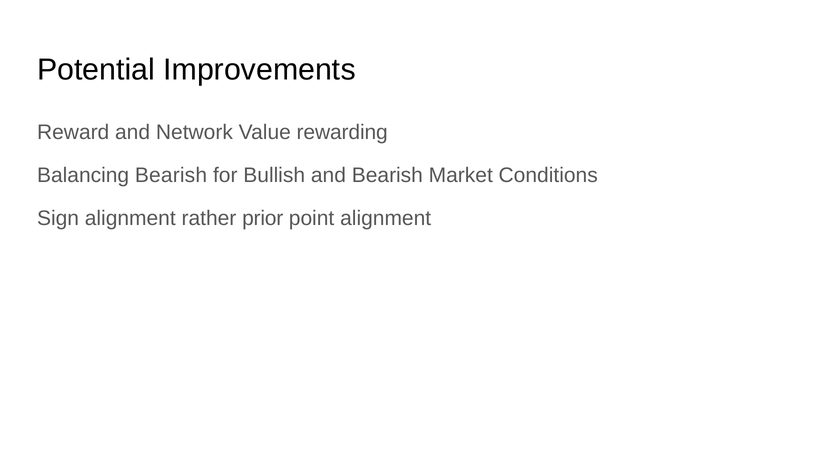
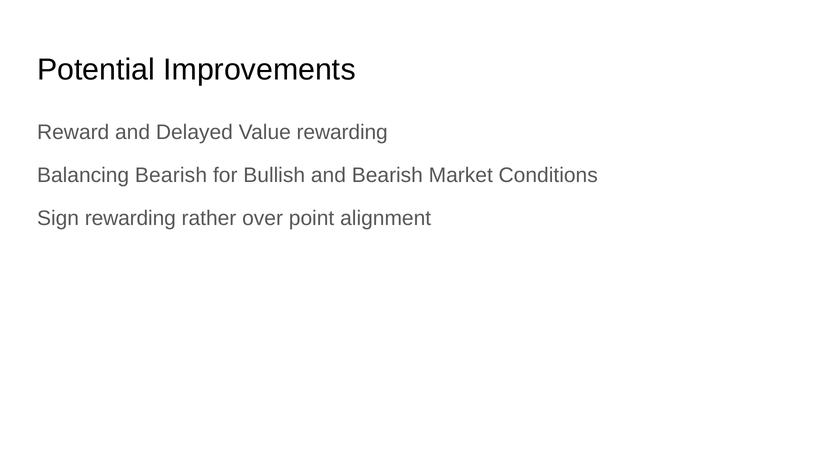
Network: Network -> Delayed
Sign alignment: alignment -> rewarding
prior: prior -> over
